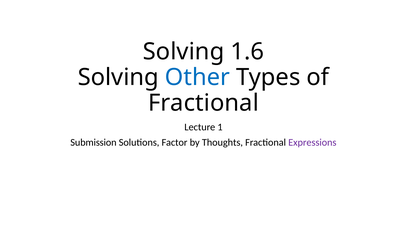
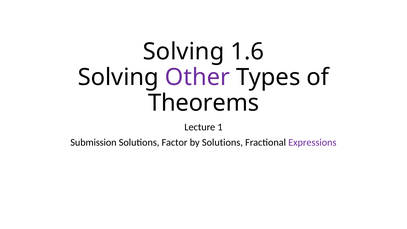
Other colour: blue -> purple
Fractional at (203, 103): Fractional -> Theorems
by Thoughts: Thoughts -> Solutions
